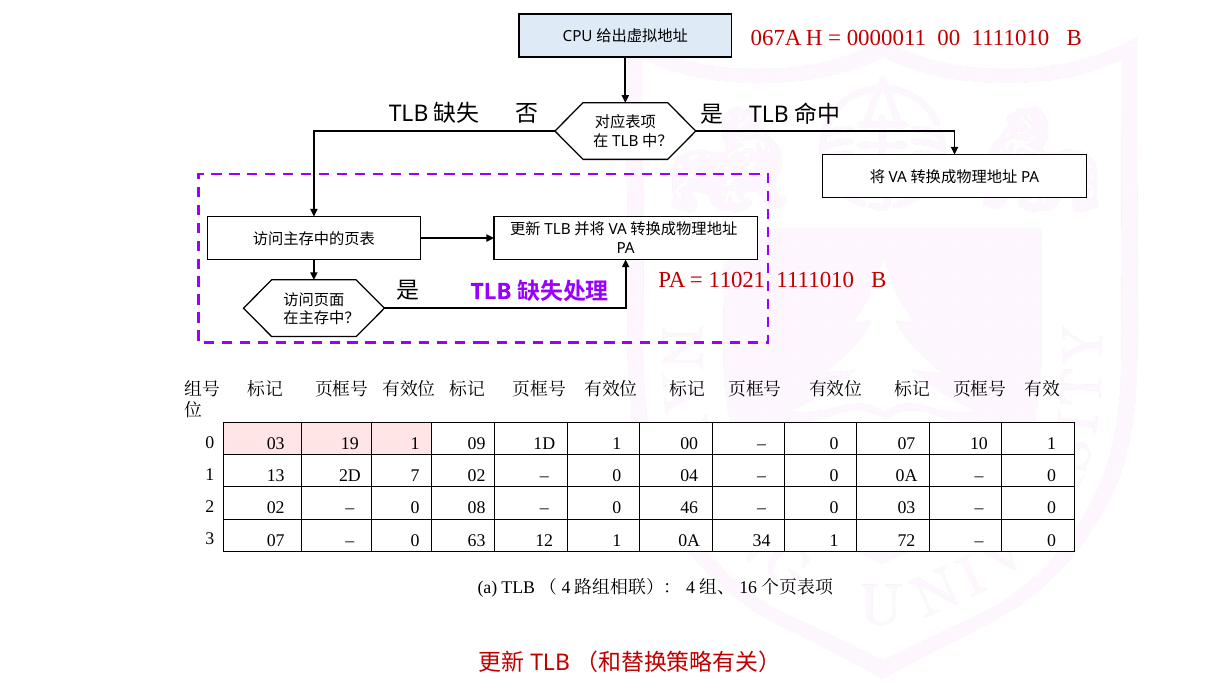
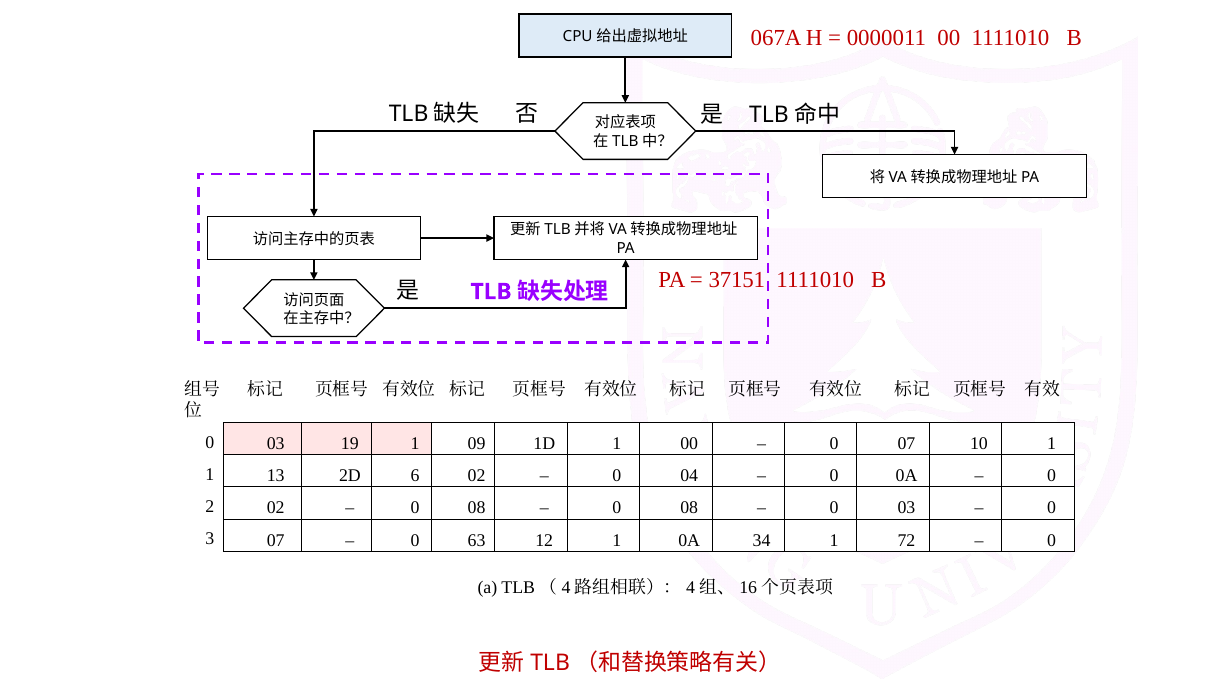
11021: 11021 -> 37151
7: 7 -> 6
46 at (689, 508): 46 -> 08
